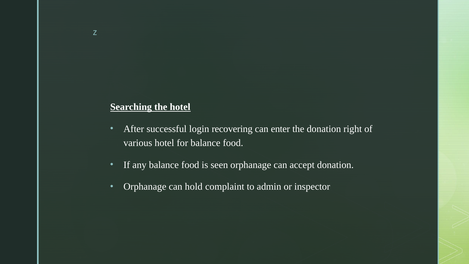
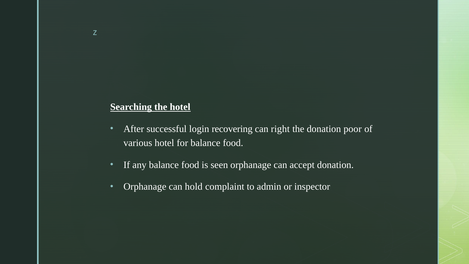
enter: enter -> right
right: right -> poor
